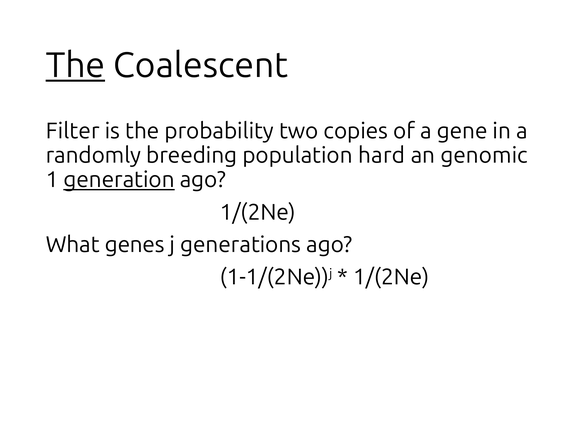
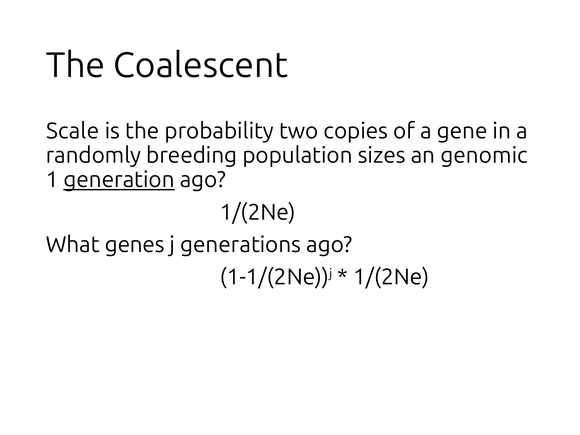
The at (75, 65) underline: present -> none
Filter: Filter -> Scale
hard: hard -> sizes
